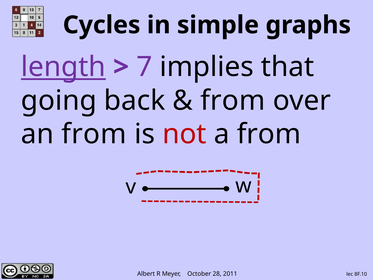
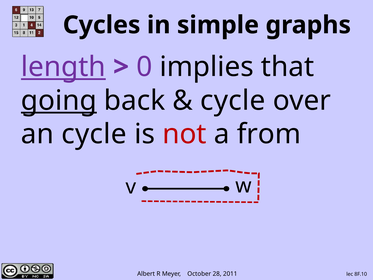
7: 7 -> 0
going underline: none -> present
from at (233, 101): from -> cycle
an from: from -> cycle
